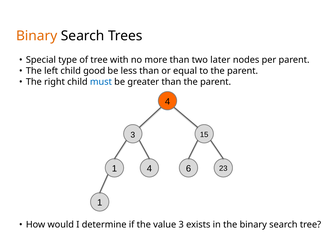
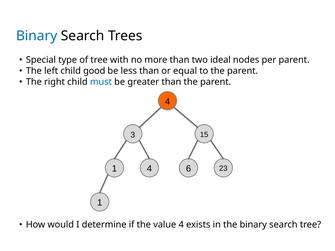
Binary at (37, 36) colour: orange -> blue
later: later -> ideal
value 3: 3 -> 4
